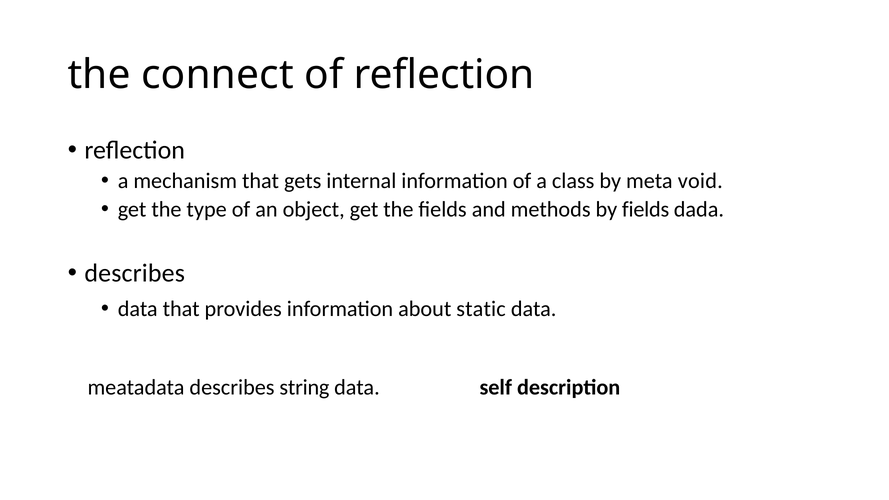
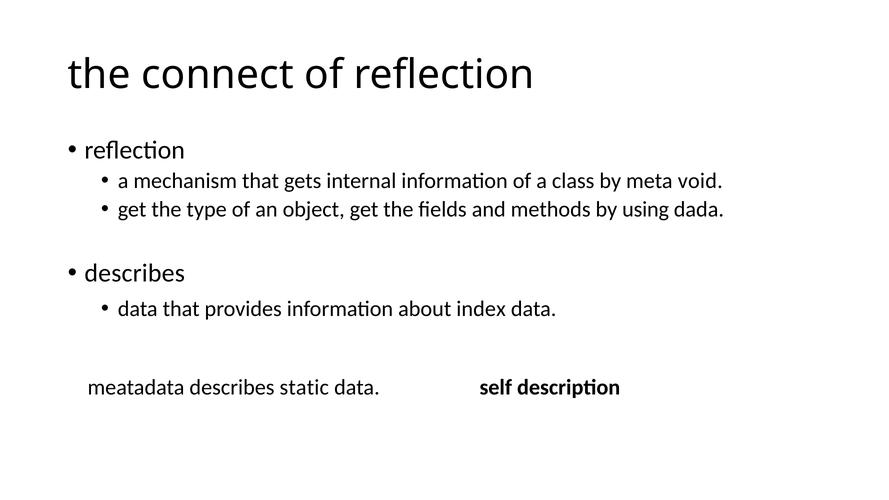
by fields: fields -> using
static: static -> index
string: string -> static
